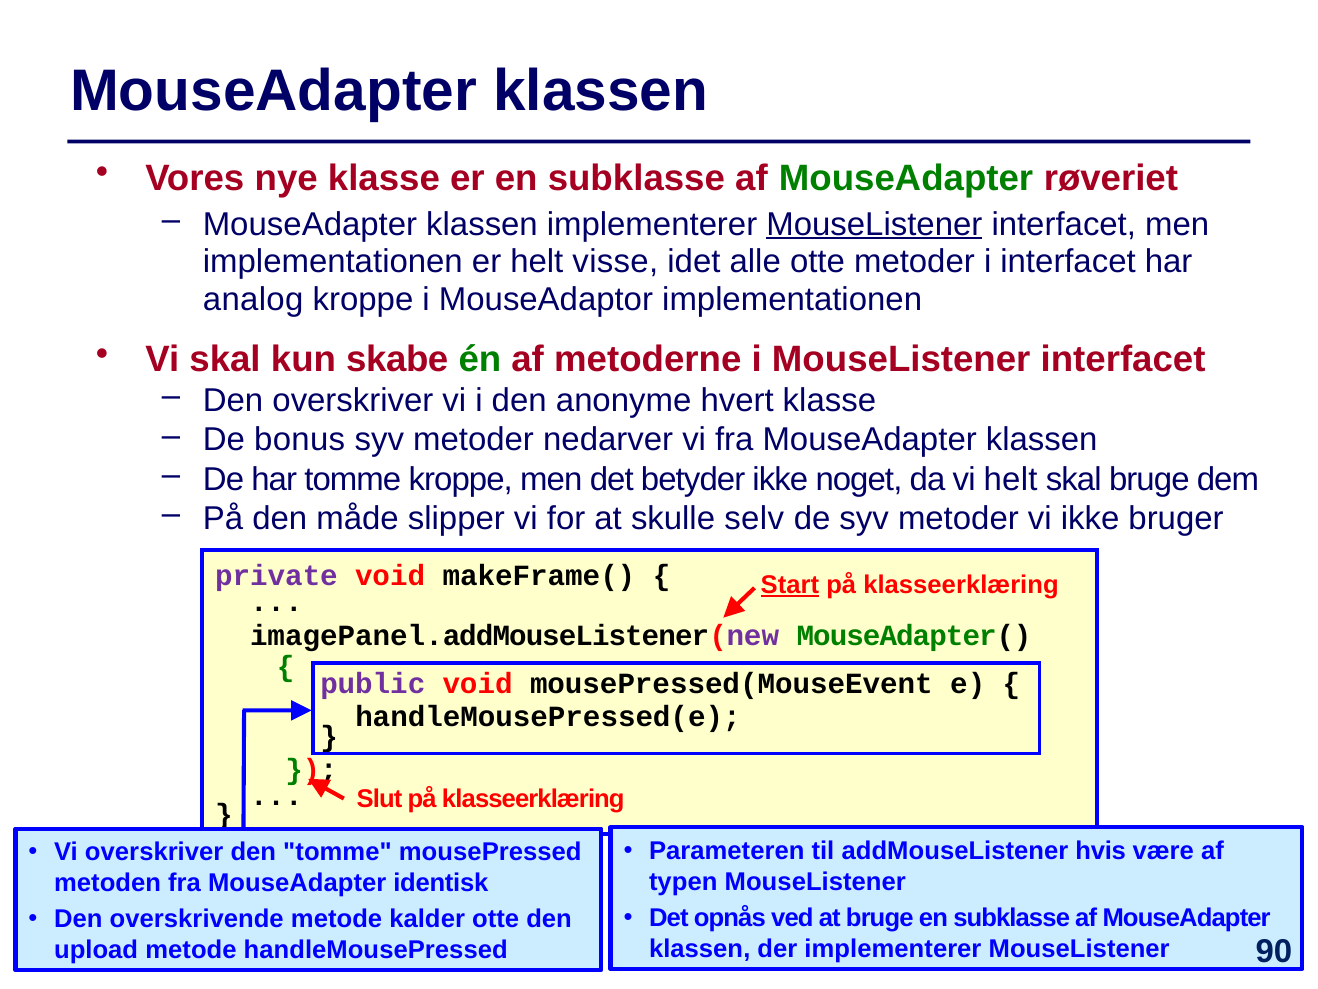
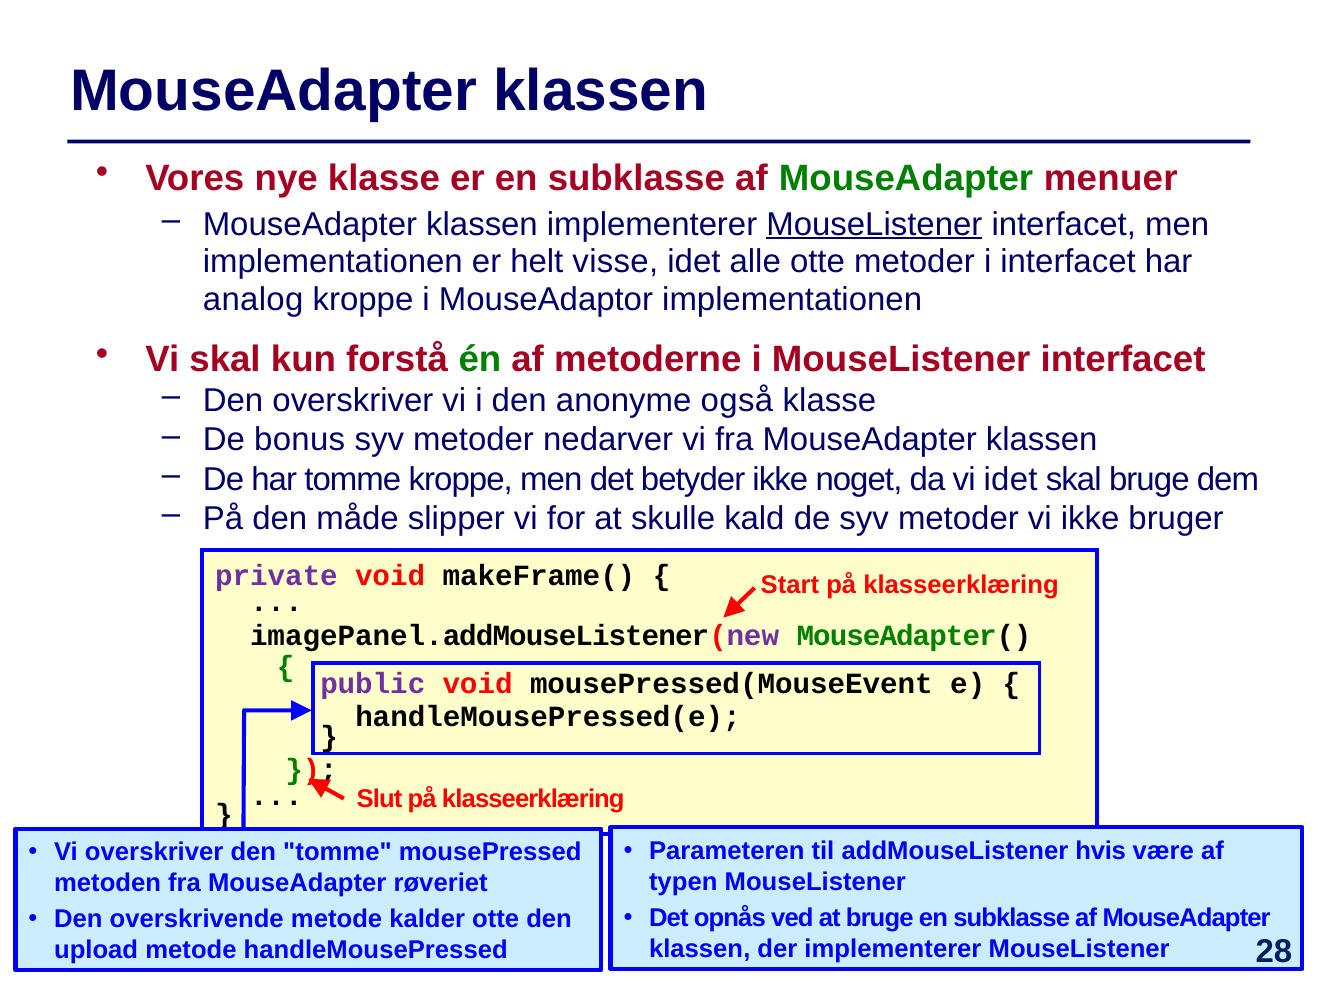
røveriet: røveriet -> menuer
skabe: skabe -> forstå
hvert: hvert -> også
vi helt: helt -> idet
selv: selv -> kald
Start underline: present -> none
identisk: identisk -> røveriet
90: 90 -> 28
